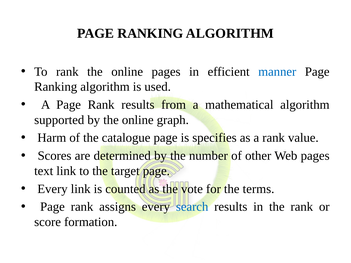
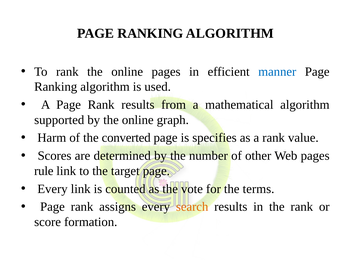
catalogue: catalogue -> converted
text: text -> rule
search colour: blue -> orange
